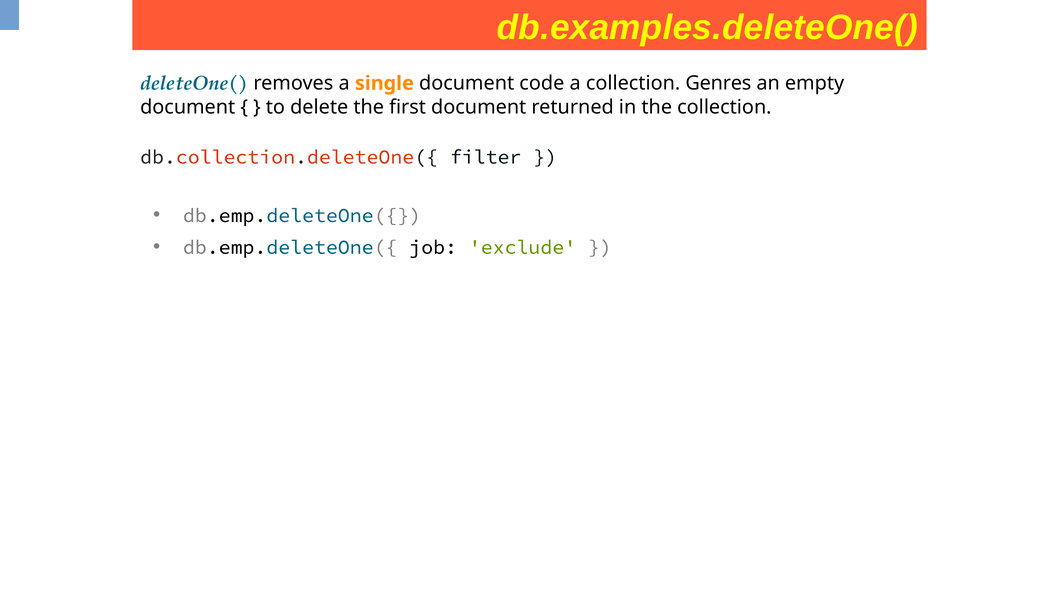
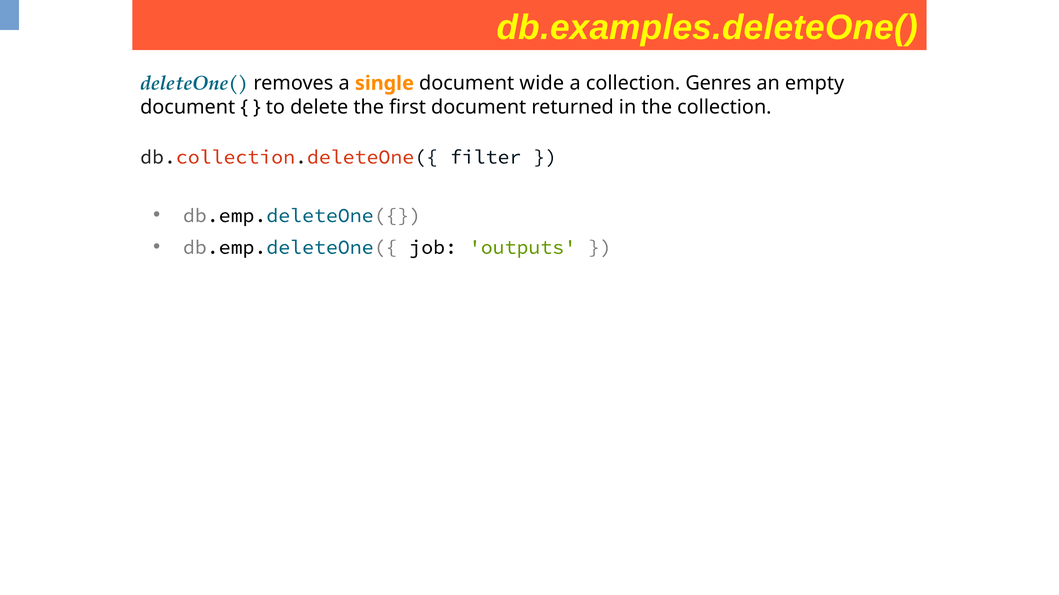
code: code -> wide
exclude: exclude -> outputs
